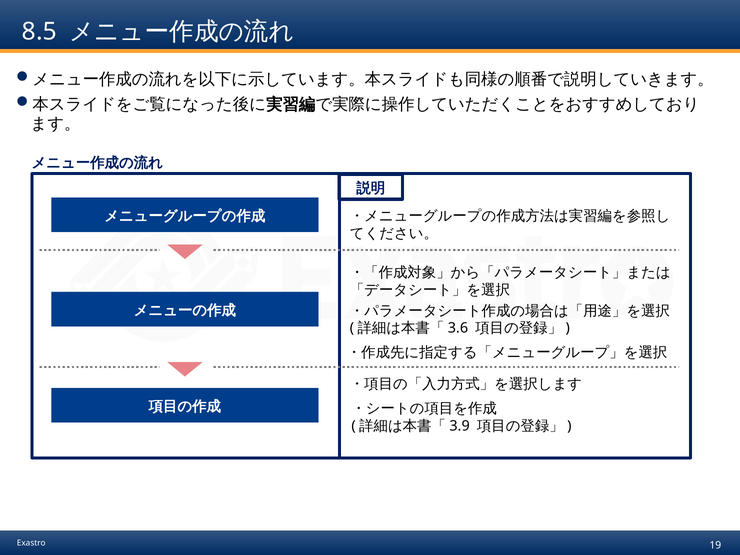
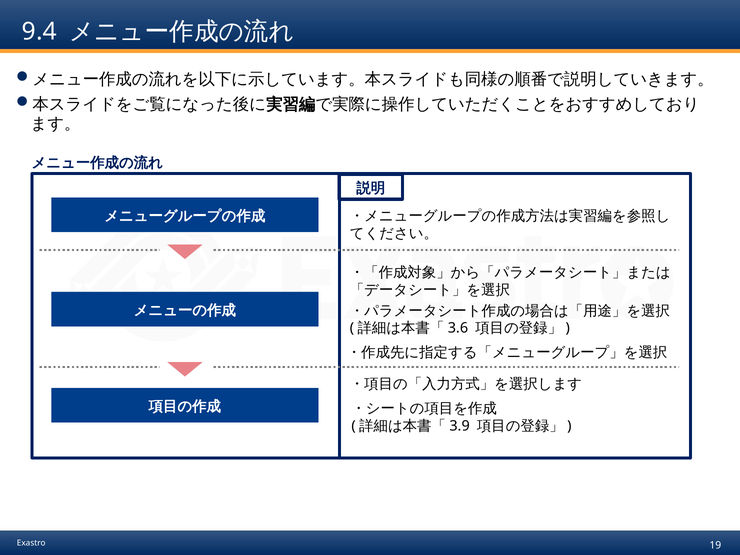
8.5: 8.5 -> 9.4
